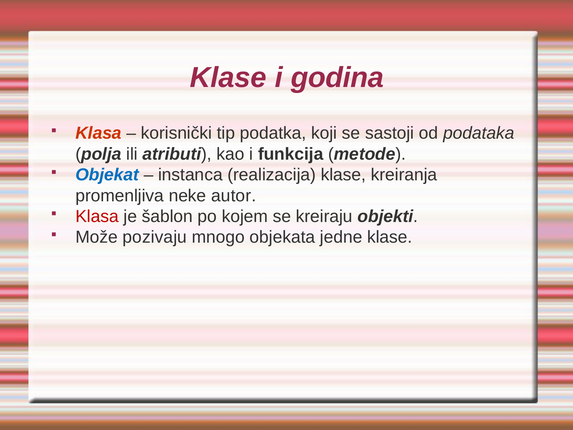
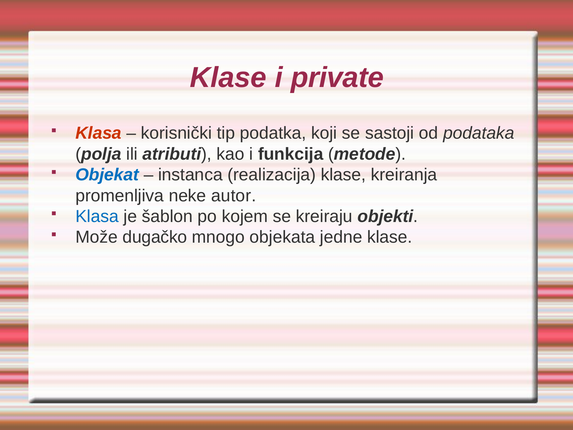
godina: godina -> private
Klasa at (97, 216) colour: red -> blue
pozivaju: pozivaju -> dugačko
